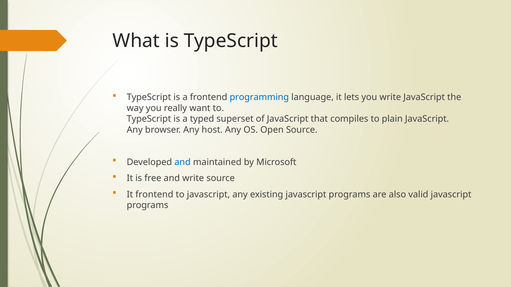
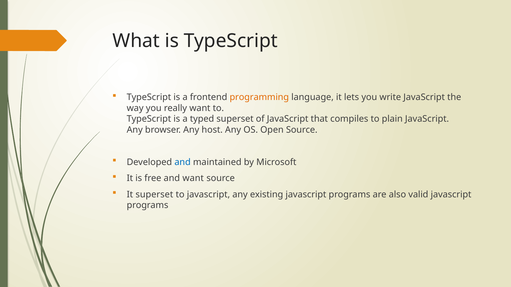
programming colour: blue -> orange
and write: write -> want
It frontend: frontend -> superset
